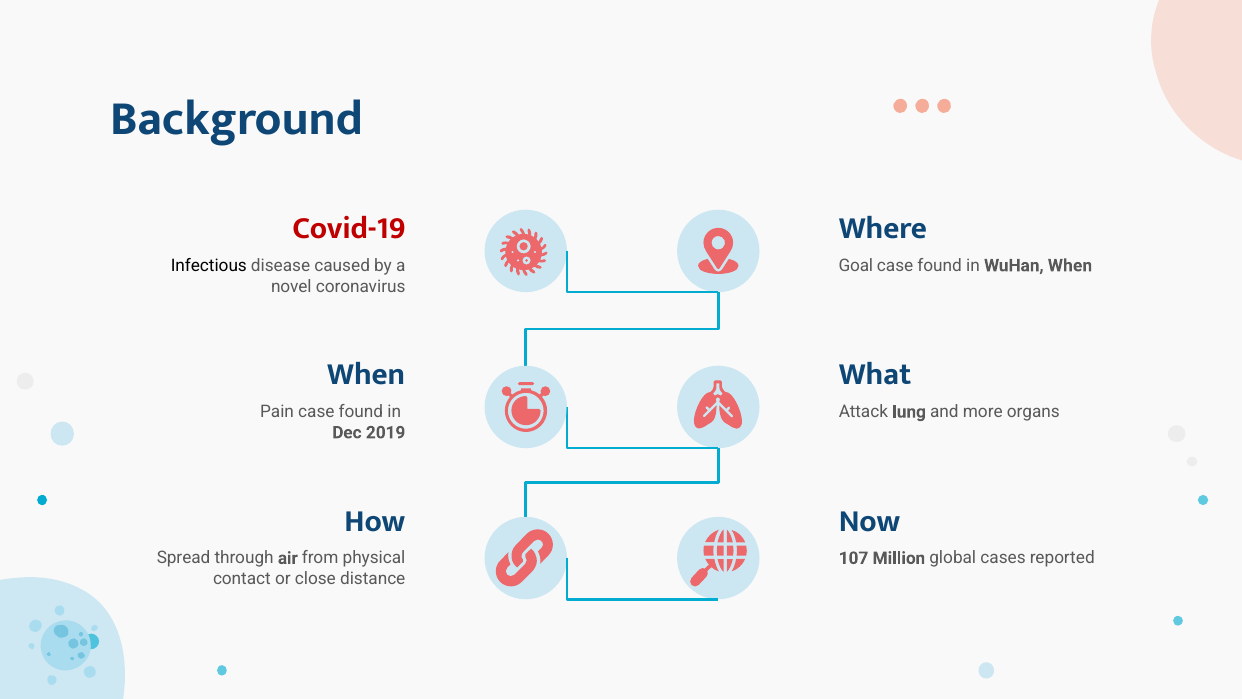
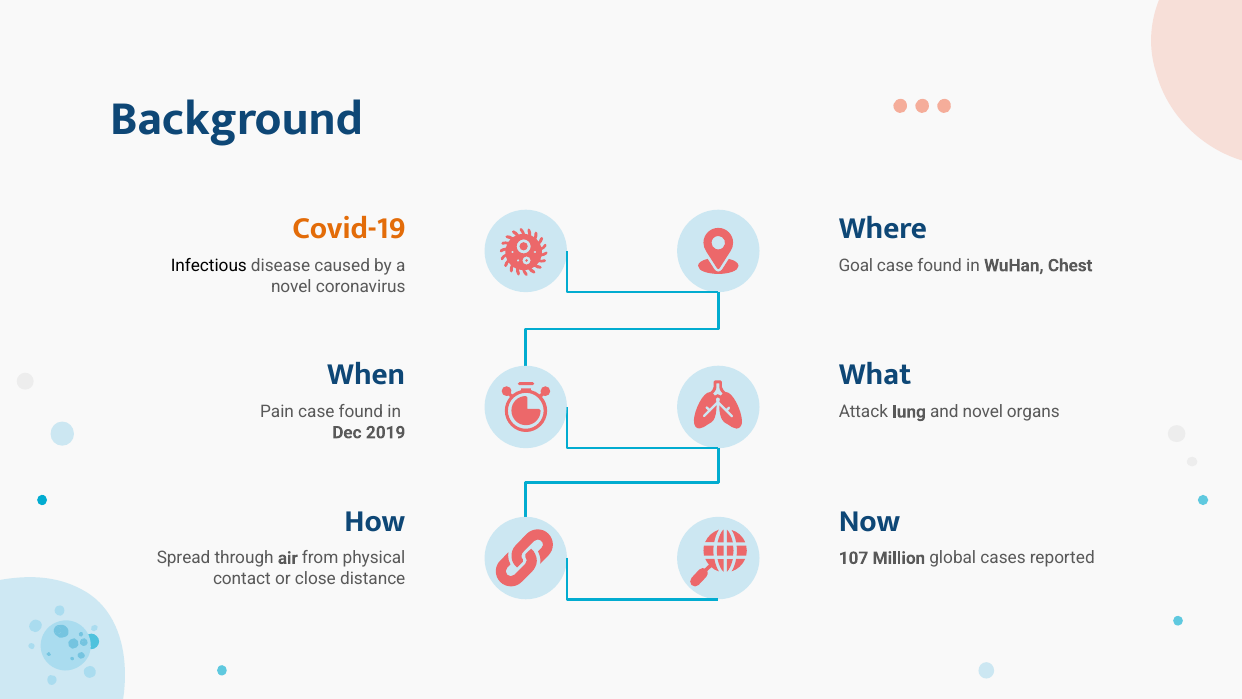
Covid-19 colour: red -> orange
WuHan When: When -> Chest
and more: more -> novel
